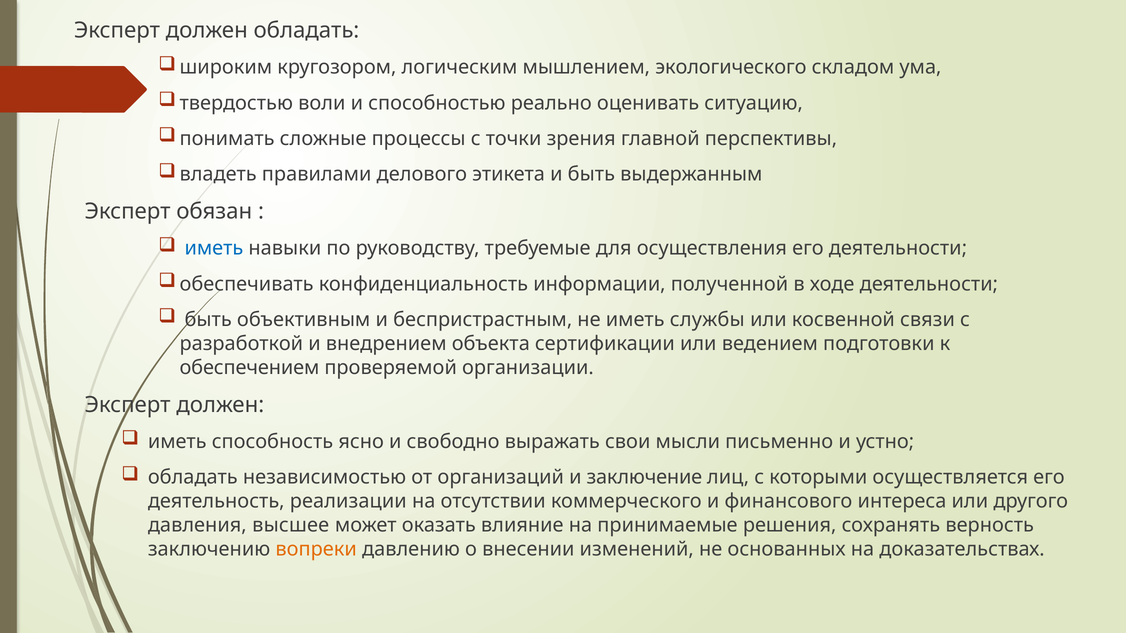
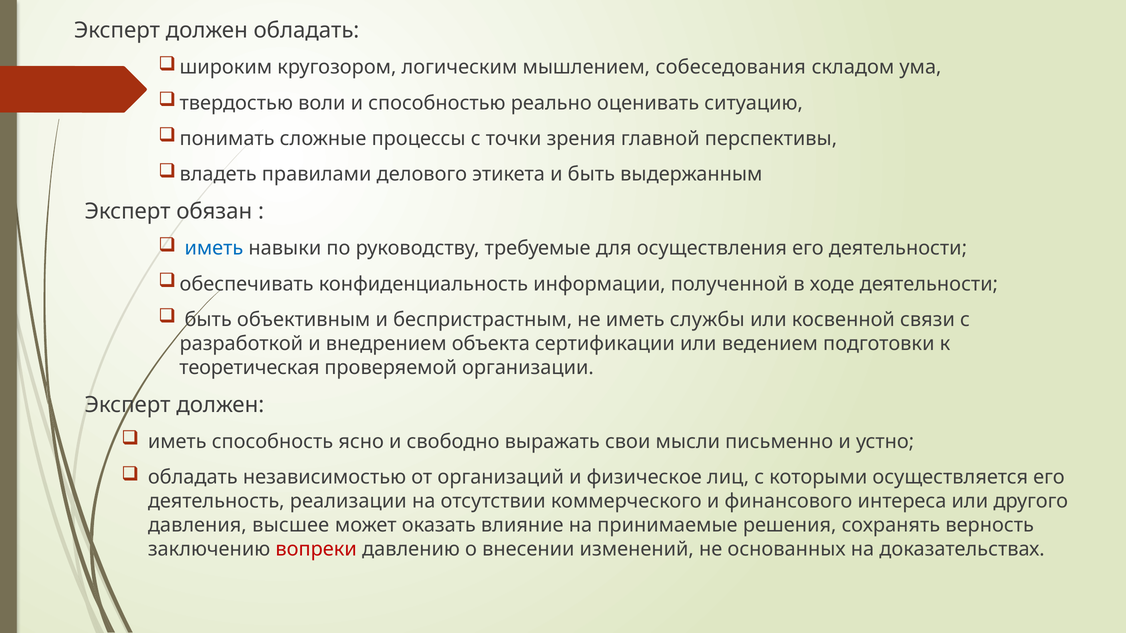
экологического: экологического -> собеседования
обеспечением: обеспечением -> теоретическая
заключение: заключение -> физическое
вопреки colour: orange -> red
